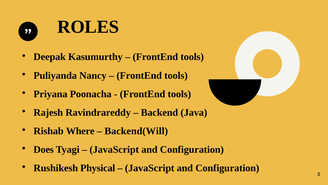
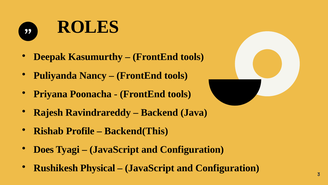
Where: Where -> Profile
Backend(Will: Backend(Will -> Backend(This
